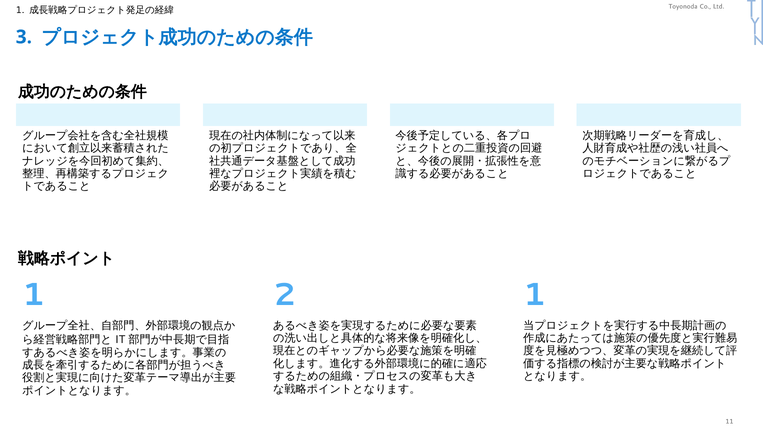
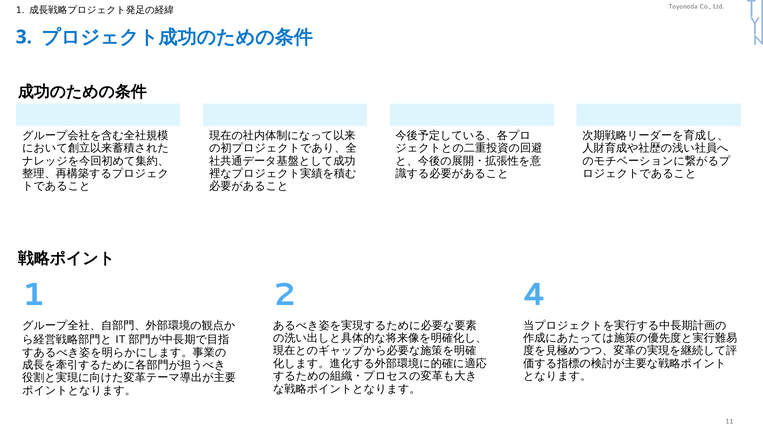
2 1: 1 -> 4
